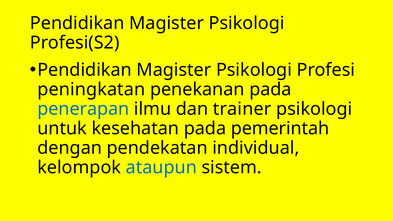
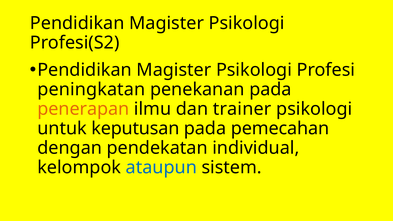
penerapan colour: blue -> orange
kesehatan: kesehatan -> keputusan
pemerintah: pemerintah -> pemecahan
